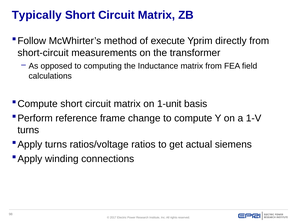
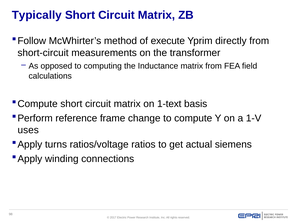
1-unit: 1-unit -> 1-text
turns at (28, 130): turns -> uses
